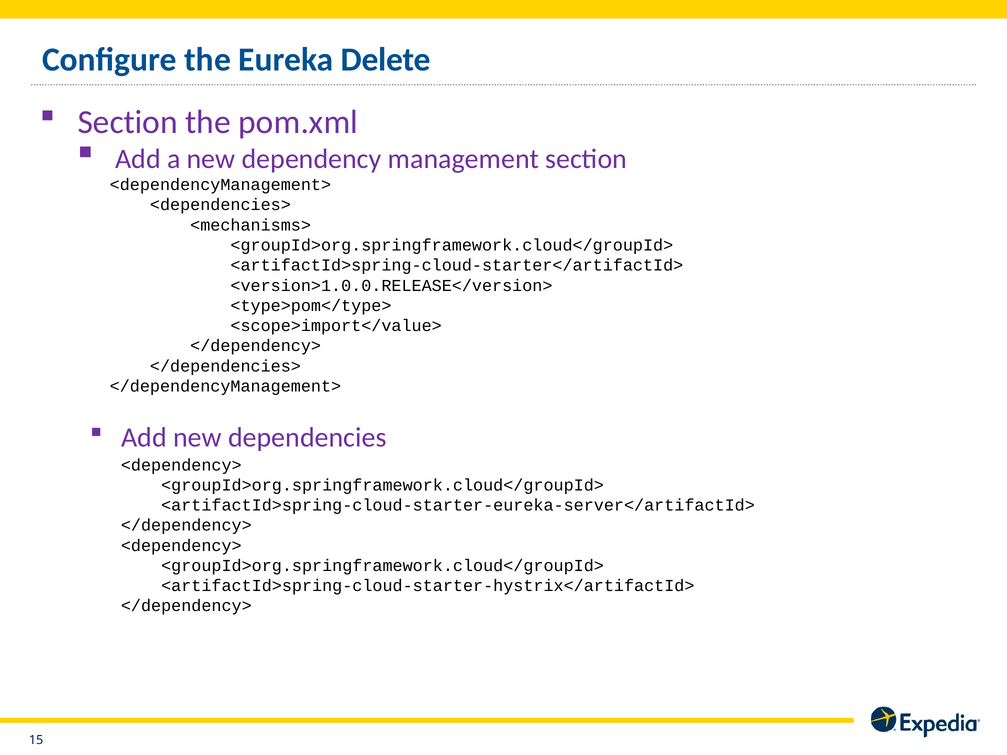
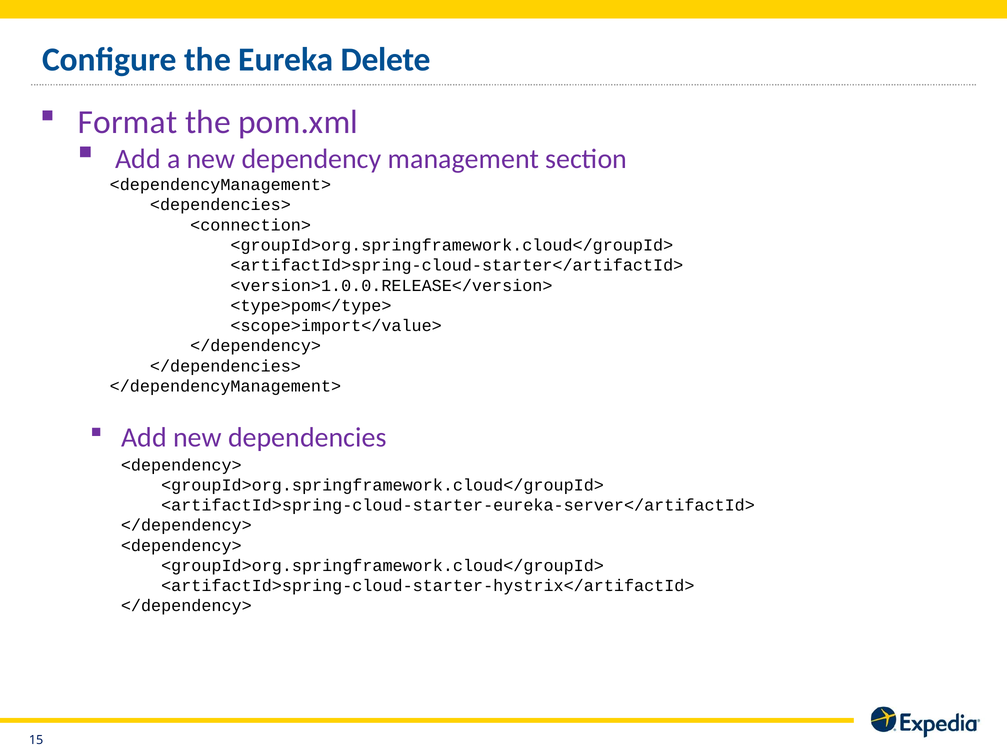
Section at (128, 122): Section -> Format
<mechanisms>: <mechanisms> -> <connection>
